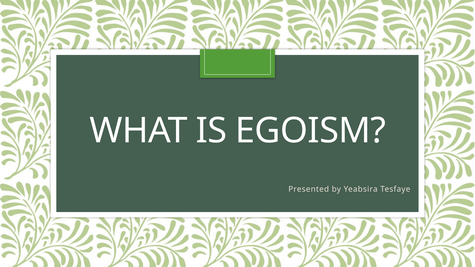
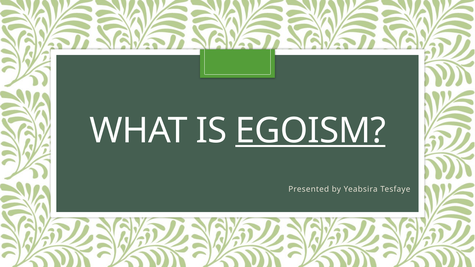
EGOISM underline: none -> present
